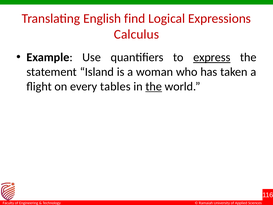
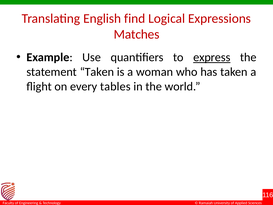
Calculus: Calculus -> Matches
statement Island: Island -> Taken
the at (154, 86) underline: present -> none
